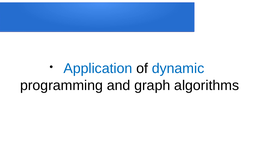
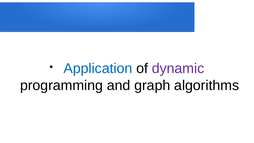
dynamic colour: blue -> purple
